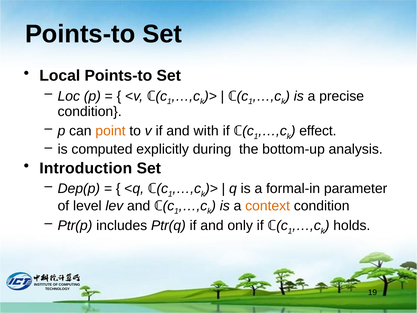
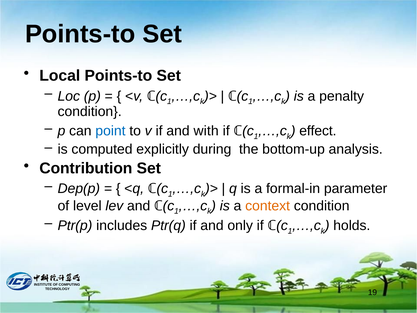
precise: precise -> penalty
point colour: orange -> blue
Introduction: Introduction -> Contribution
